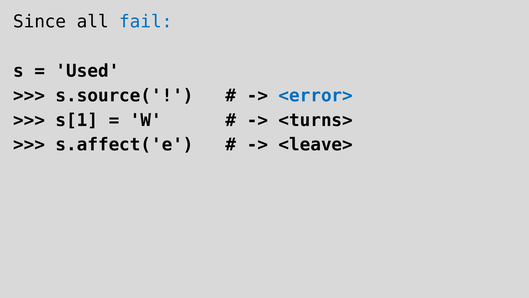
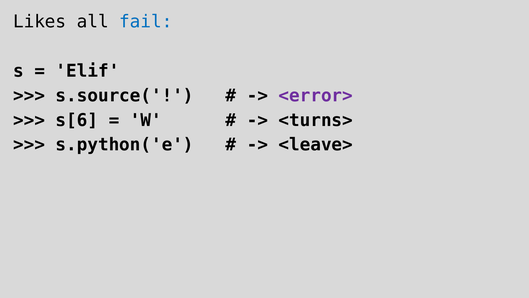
Since: Since -> Likes
Used: Used -> Elif
<error> colour: blue -> purple
s[1: s[1 -> s[6
s.affect('e: s.affect('e -> s.python('e
